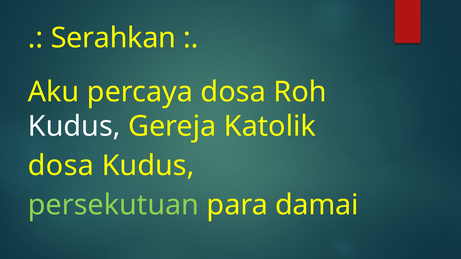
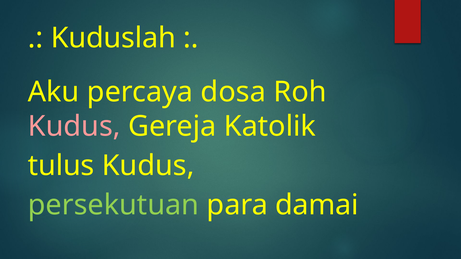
Serahkan: Serahkan -> Kuduslah
Kudus at (74, 127) colour: white -> pink
dosa at (61, 166): dosa -> tulus
